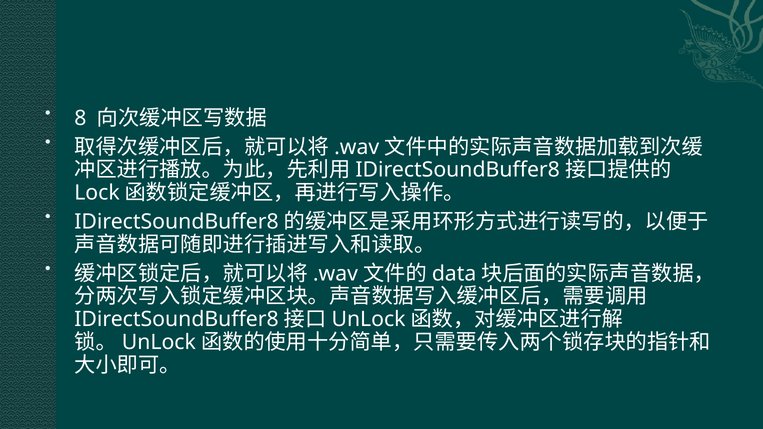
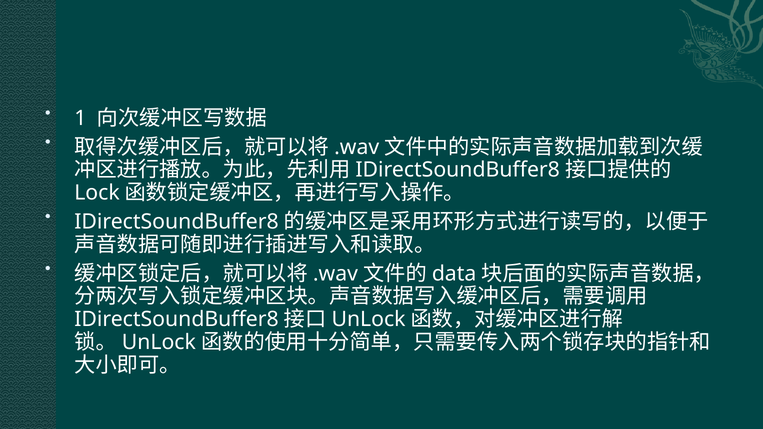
8: 8 -> 1
